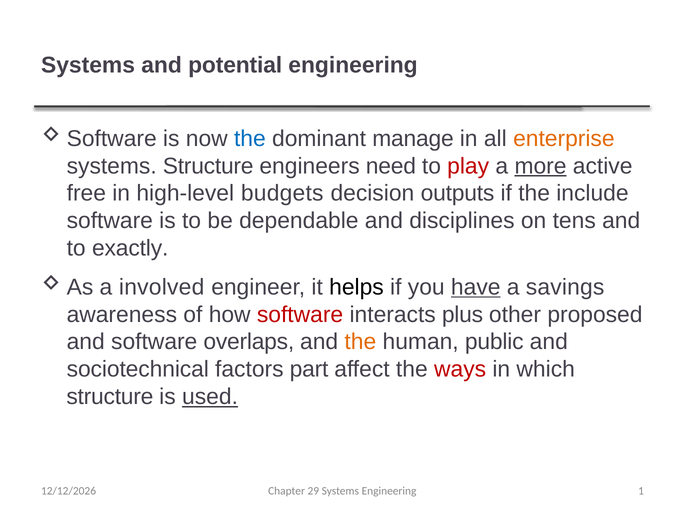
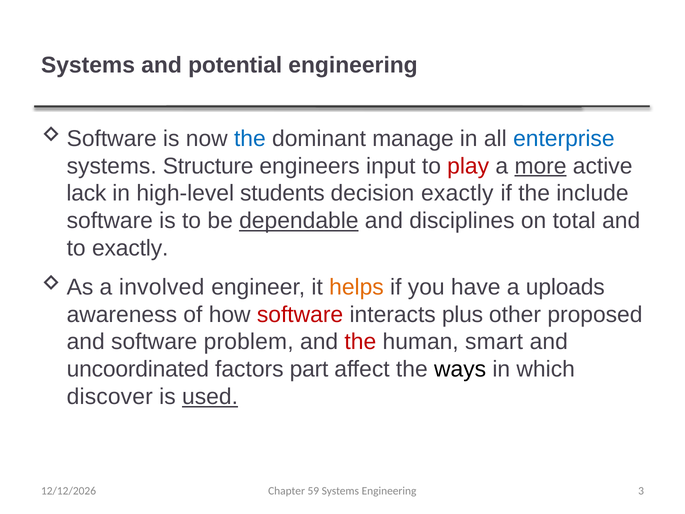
enterprise colour: orange -> blue
need: need -> input
free: free -> lack
budgets: budgets -> students
decision outputs: outputs -> exactly
dependable underline: none -> present
tens: tens -> total
helps colour: black -> orange
have underline: present -> none
savings: savings -> uploads
overlaps: overlaps -> problem
the at (360, 342) colour: orange -> red
public: public -> smart
sociotechnical: sociotechnical -> uncoordinated
ways colour: red -> black
structure at (110, 397): structure -> discover
29: 29 -> 59
1: 1 -> 3
